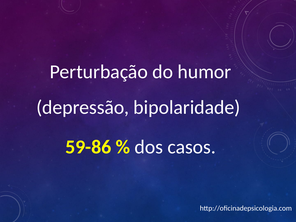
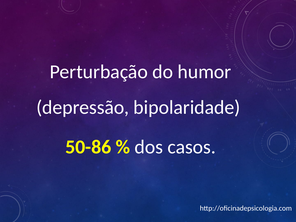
59-86: 59-86 -> 50-86
